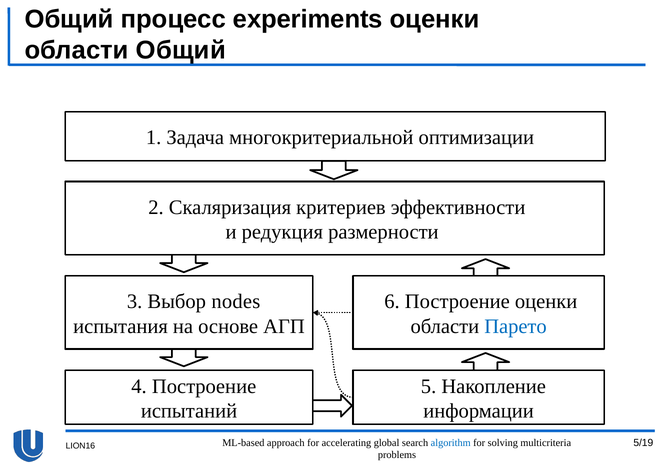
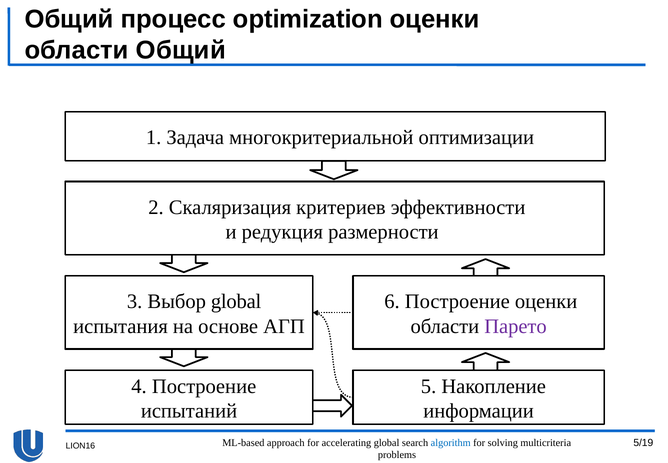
experiments: experiments -> optimization
Выбор nodes: nodes -> global
Парето colour: blue -> purple
